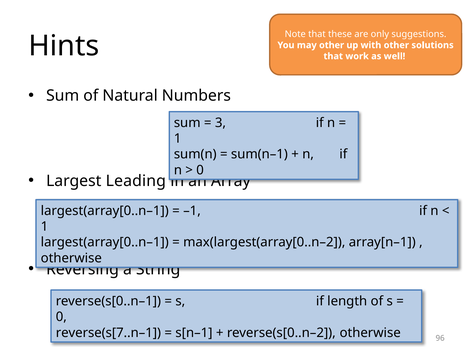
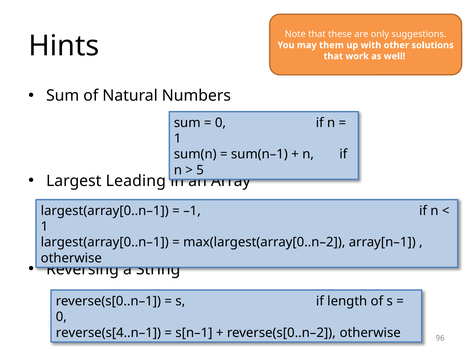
may other: other -> them
3 at (220, 123): 3 -> 0
0 at (200, 170): 0 -> 5
reverse(s[7..n–1: reverse(s[7..n–1 -> reverse(s[4..n–1
